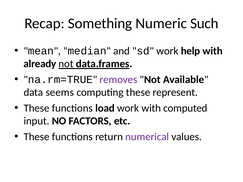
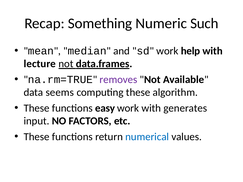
already: already -> lecture
represent: represent -> algorithm
load: load -> easy
computed: computed -> generates
numerical colour: purple -> blue
